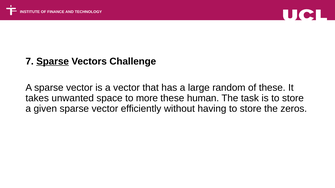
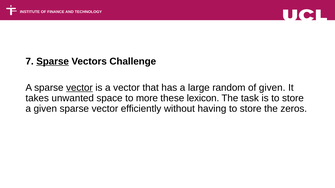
vector at (79, 88) underline: none -> present
of these: these -> given
human: human -> lexicon
